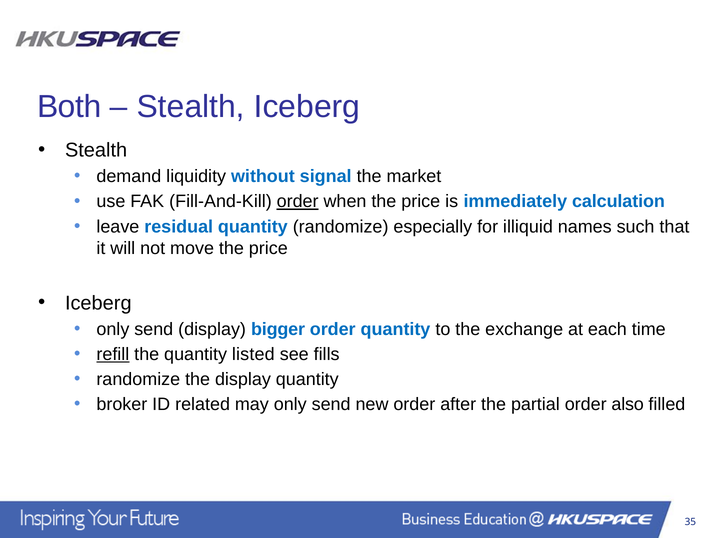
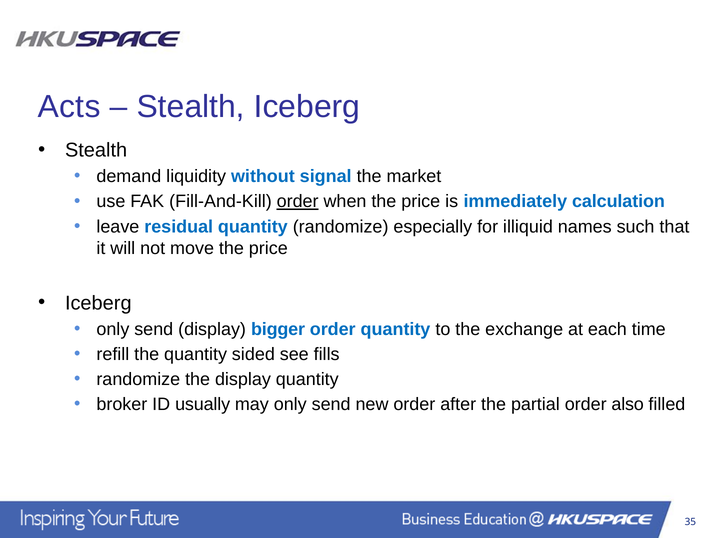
Both: Both -> Acts
refill underline: present -> none
listed: listed -> sided
related: related -> usually
